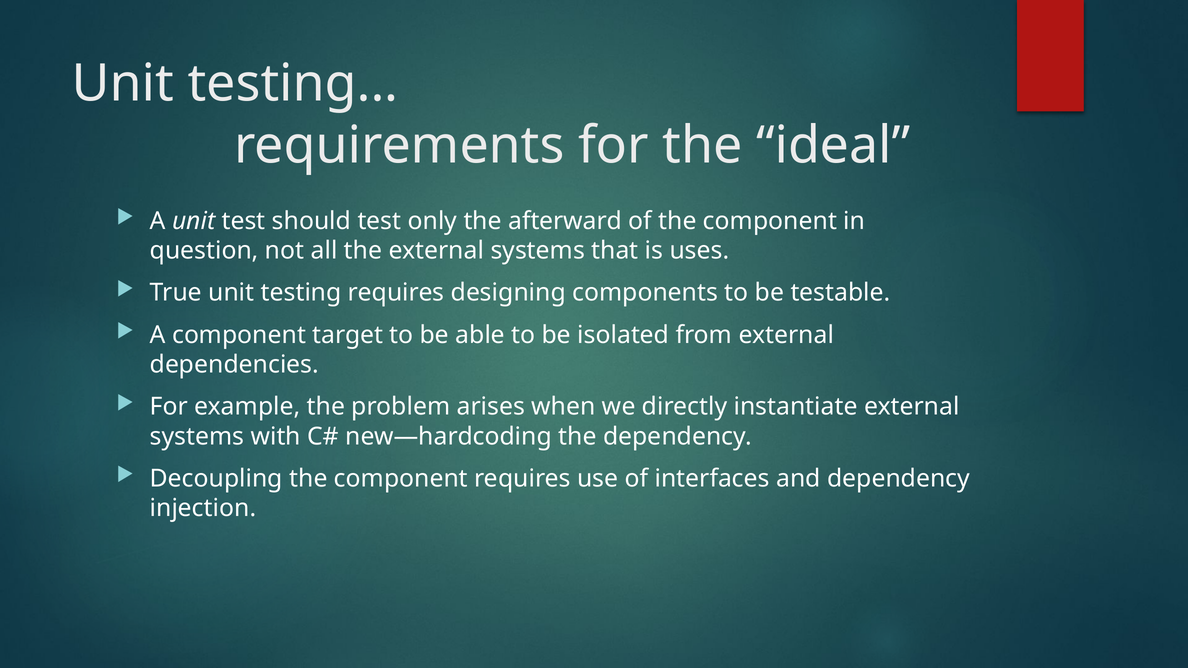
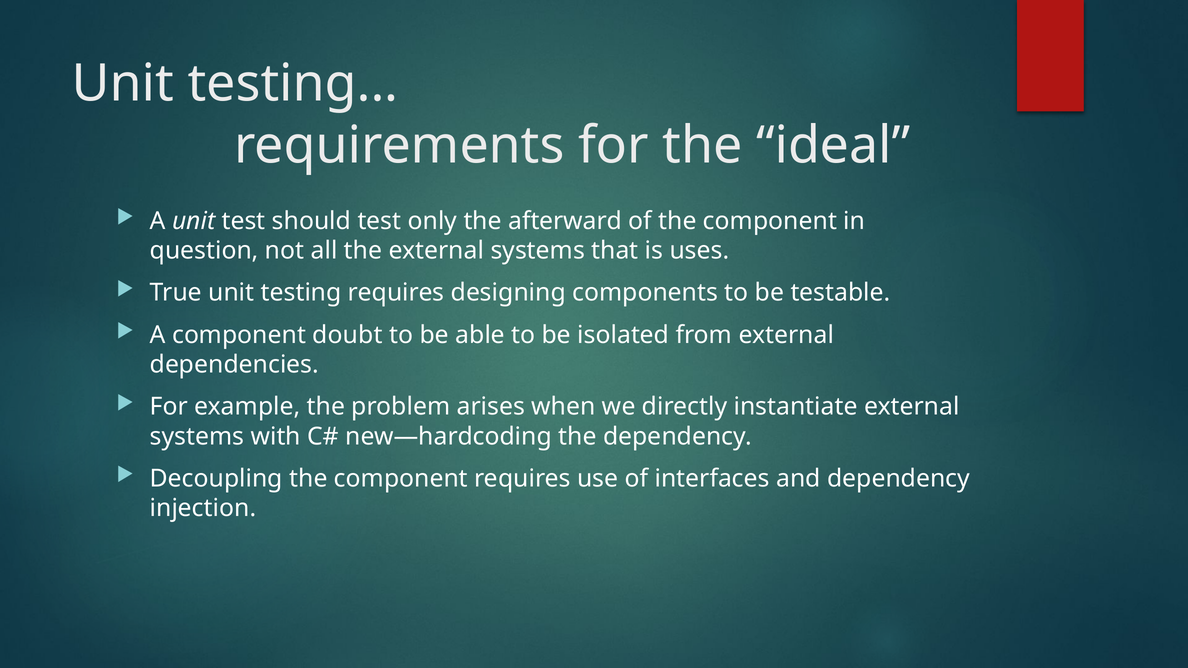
target: target -> doubt
